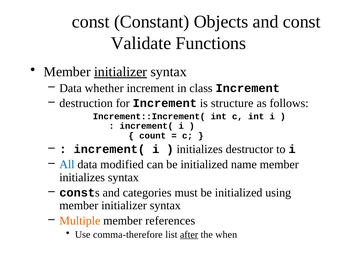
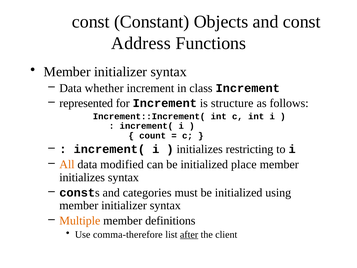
Validate: Validate -> Address
initializer at (121, 72) underline: present -> none
destruction: destruction -> represented
destructor: destructor -> restricting
All colour: blue -> orange
name: name -> place
references: references -> definitions
when: when -> client
